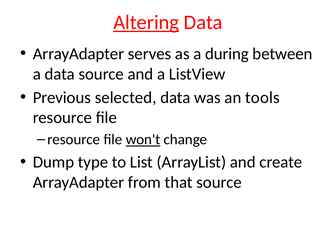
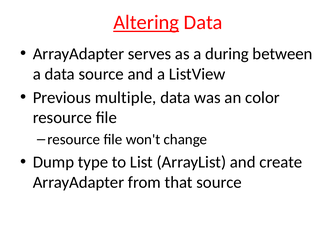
selected: selected -> multiple
tools: tools -> color
won't underline: present -> none
